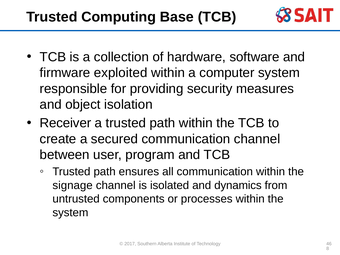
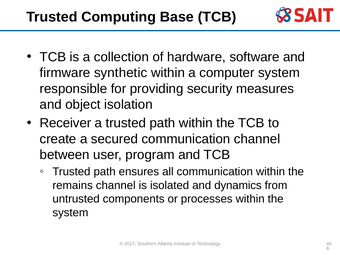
exploited: exploited -> synthetic
signage: signage -> remains
